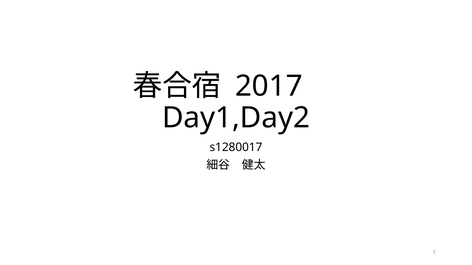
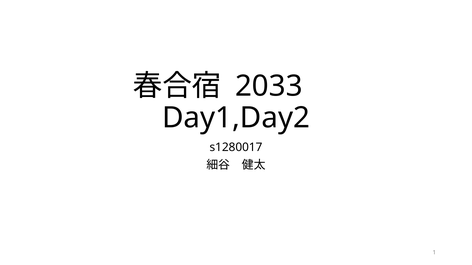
2017: 2017 -> 2033
